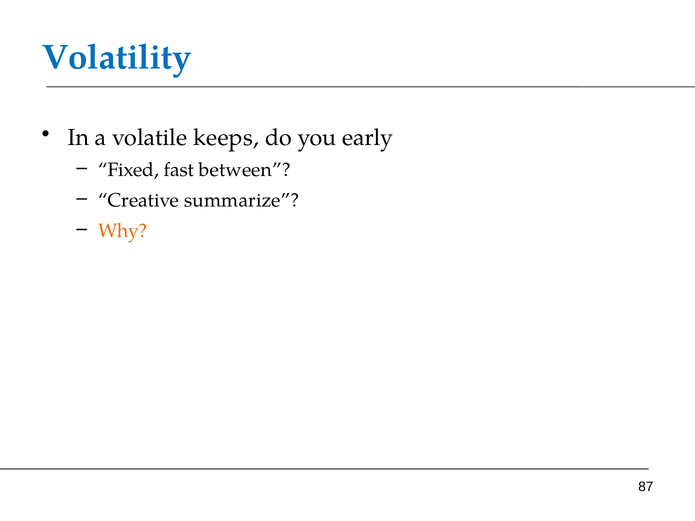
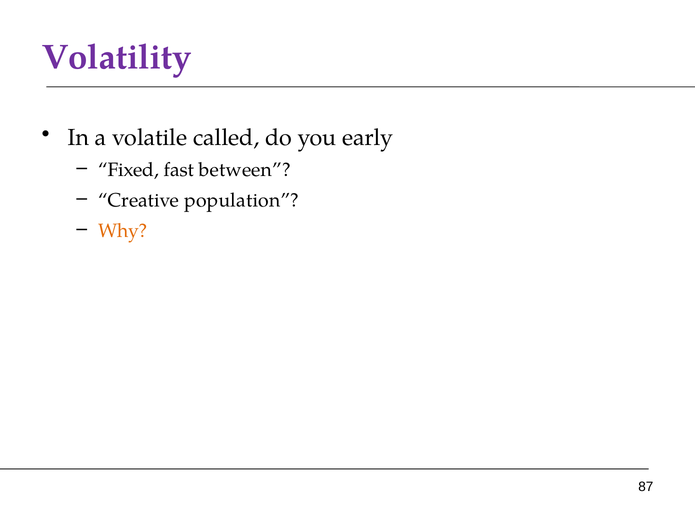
Volatility colour: blue -> purple
keeps: keeps -> called
summarize: summarize -> population
